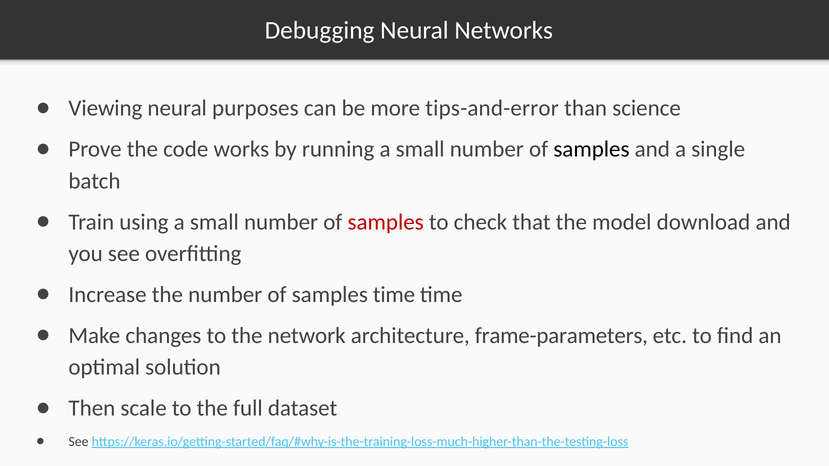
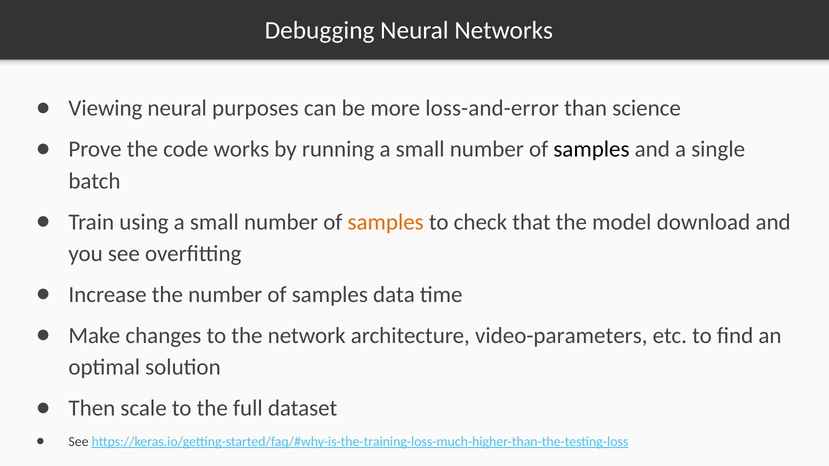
tips-and-error: tips-and-error -> loss-and-error
samples at (386, 222) colour: red -> orange
samples time: time -> data
frame-parameters: frame-parameters -> video-parameters
